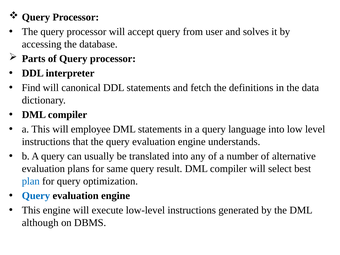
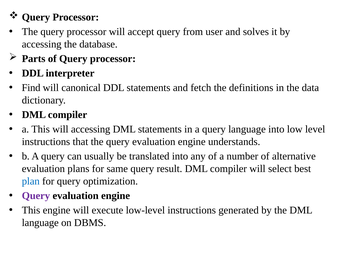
will employee: employee -> accessing
Query at (36, 196) colour: blue -> purple
although at (40, 223): although -> language
